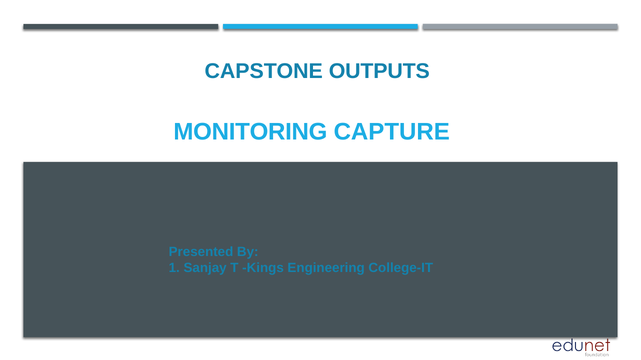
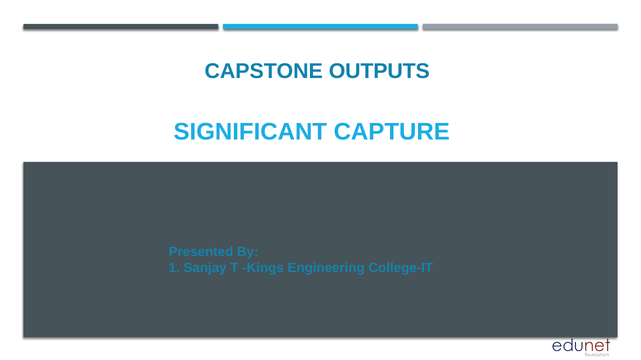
MONITORING: MONITORING -> SIGNIFICANT
